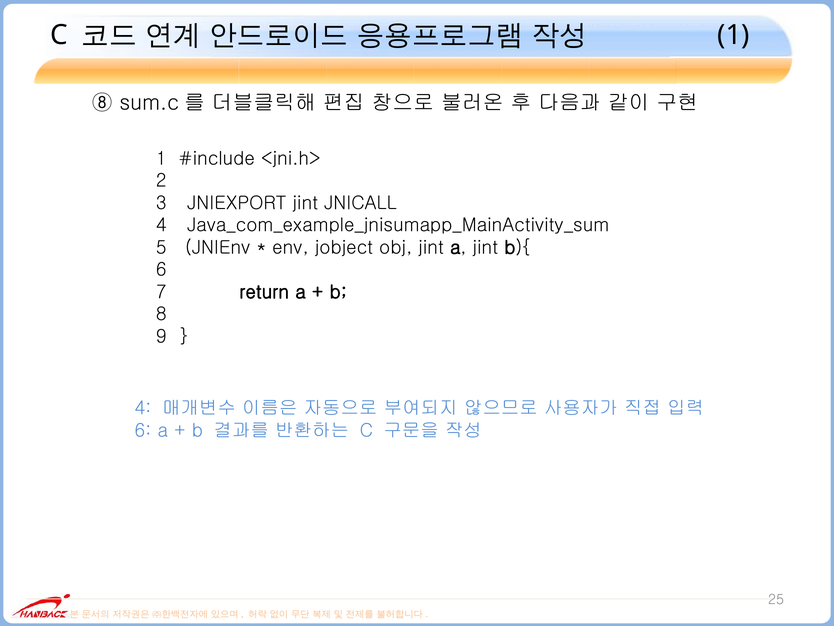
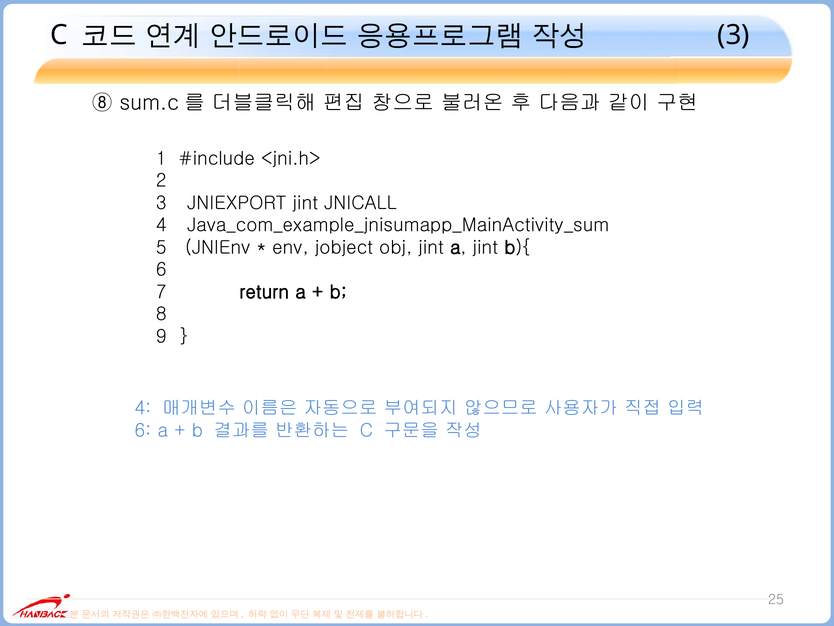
1 at (734, 35): 1 -> 3
